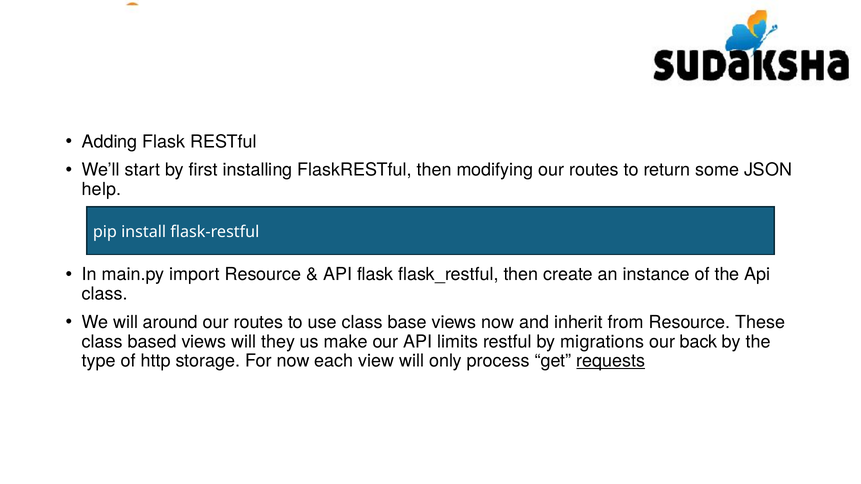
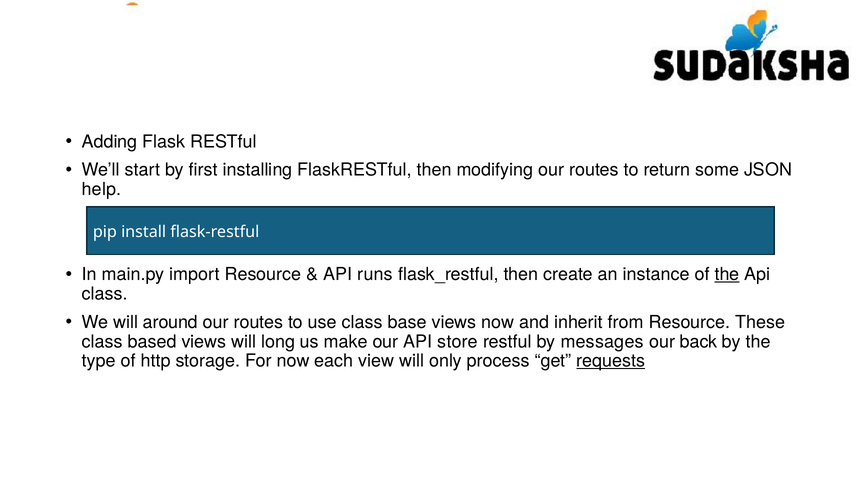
API flask: flask -> runs
the at (727, 275) underline: none -> present
they: they -> long
limits: limits -> store
migrations: migrations -> messages
